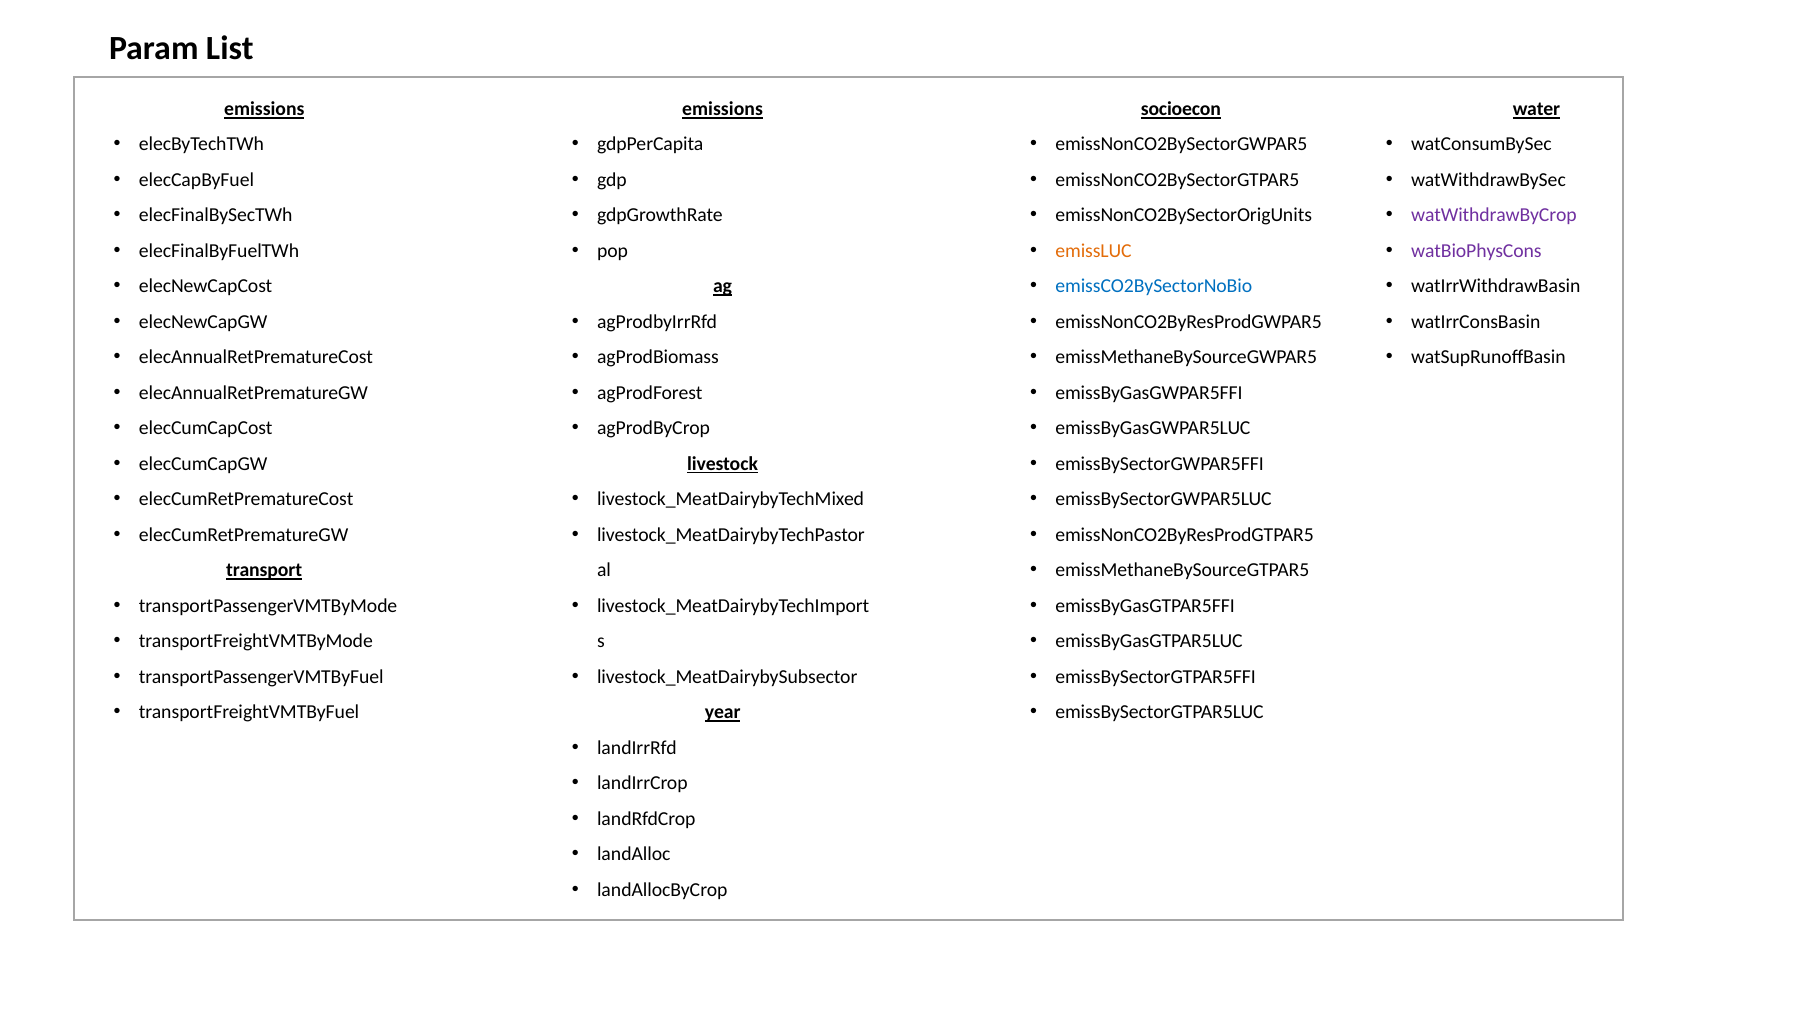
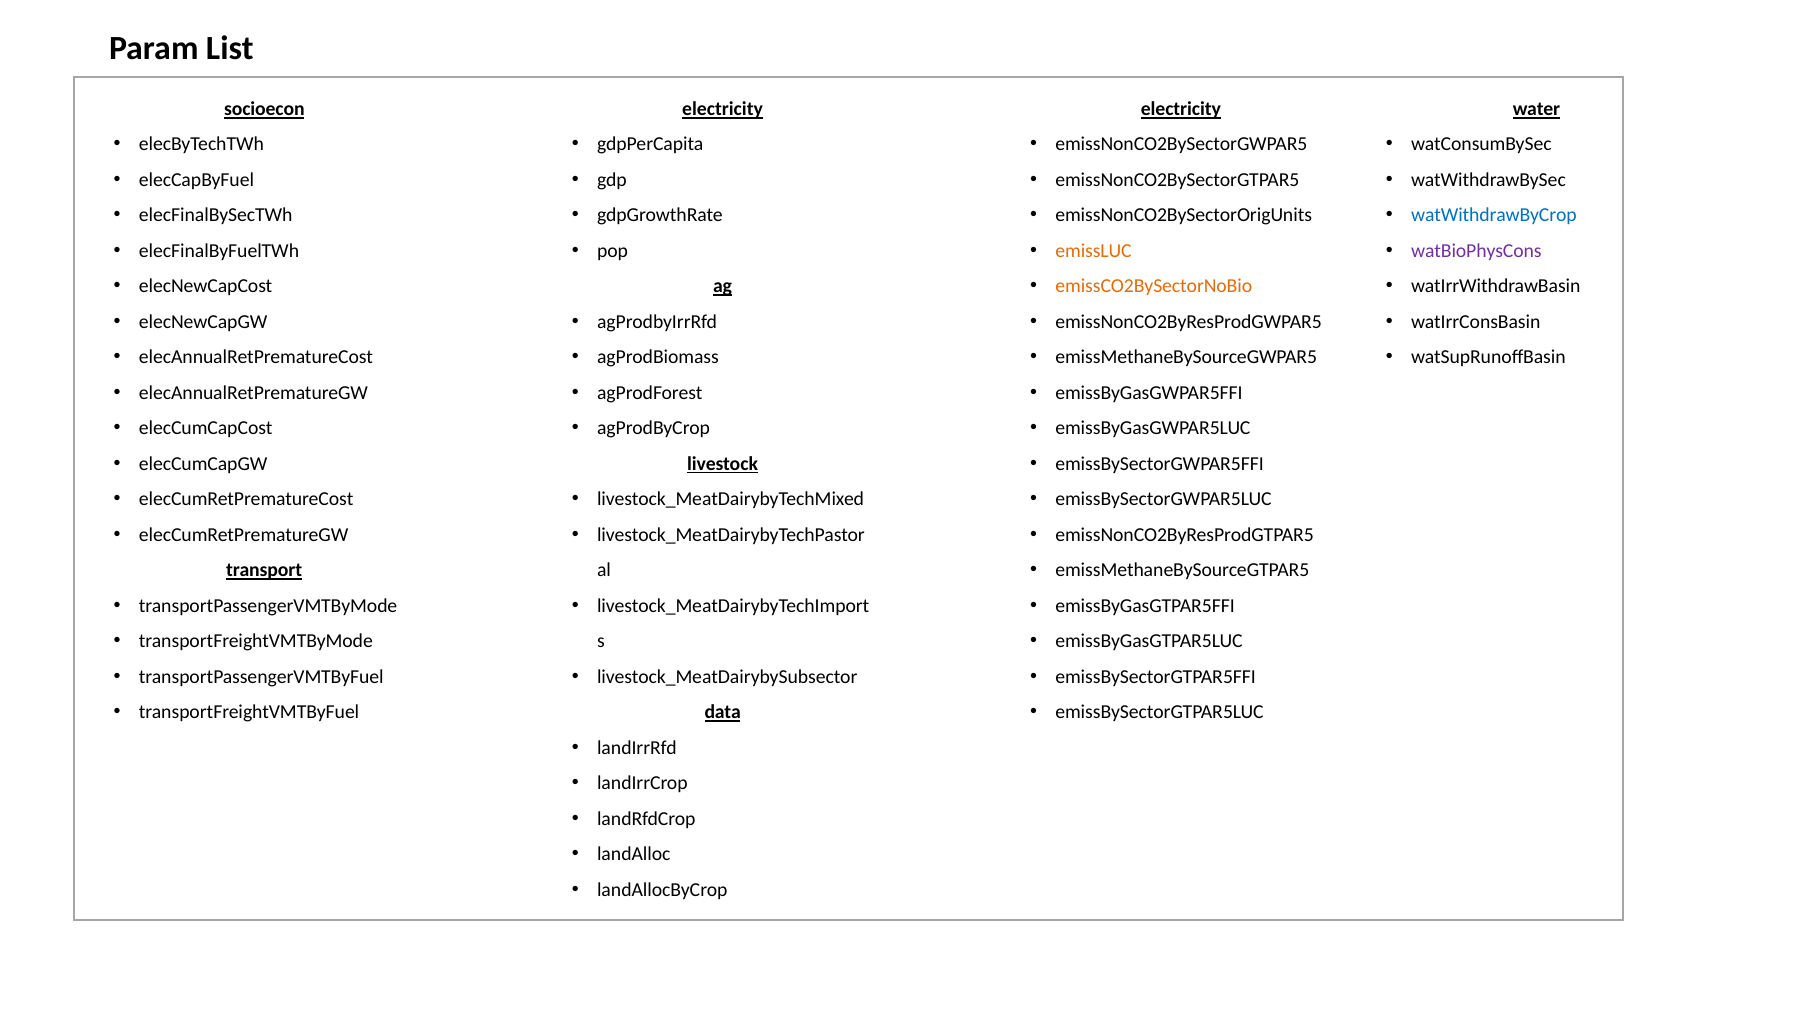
emissions at (264, 109): emissions -> socioecon
emissions at (722, 109): emissions -> electricity
socioecon at (1181, 109): socioecon -> electricity
watWithdrawByCrop colour: purple -> blue
emissCO2BySectorNoBio colour: blue -> orange
year: year -> data
